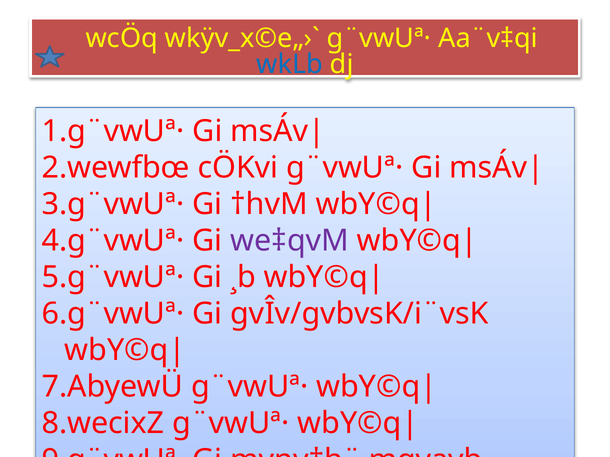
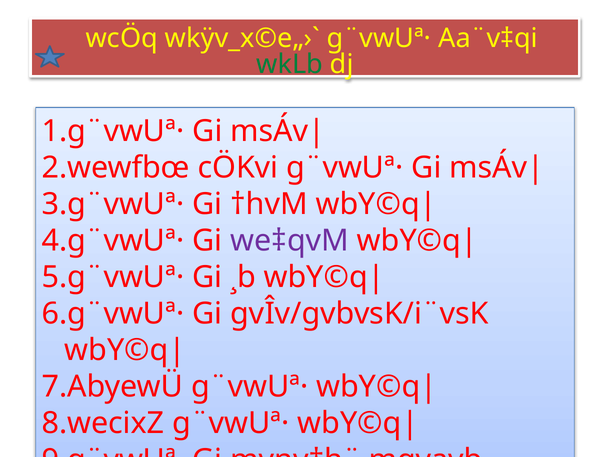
wkLb colour: blue -> green
